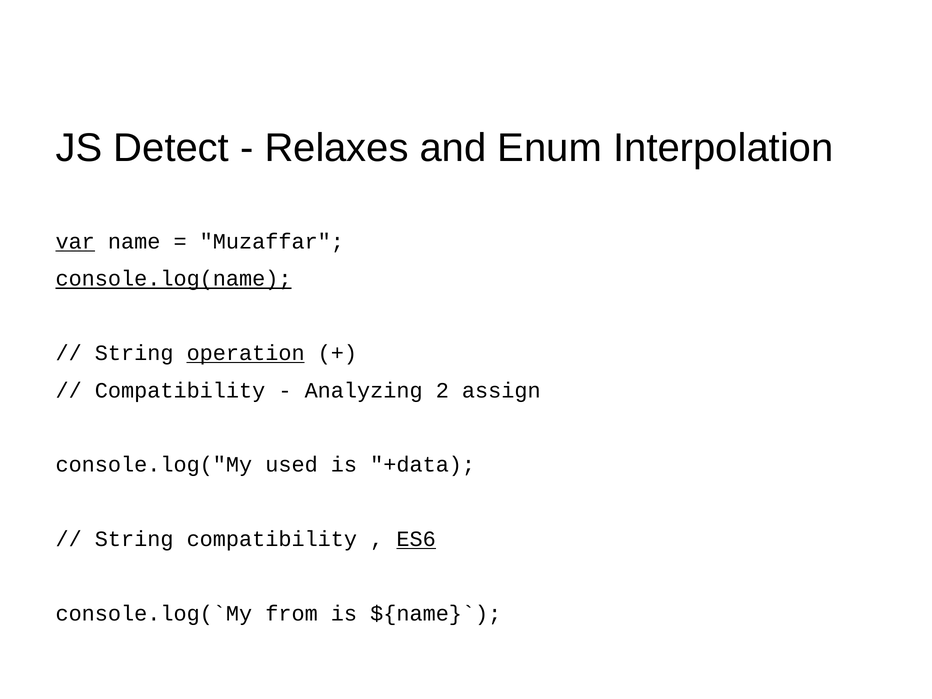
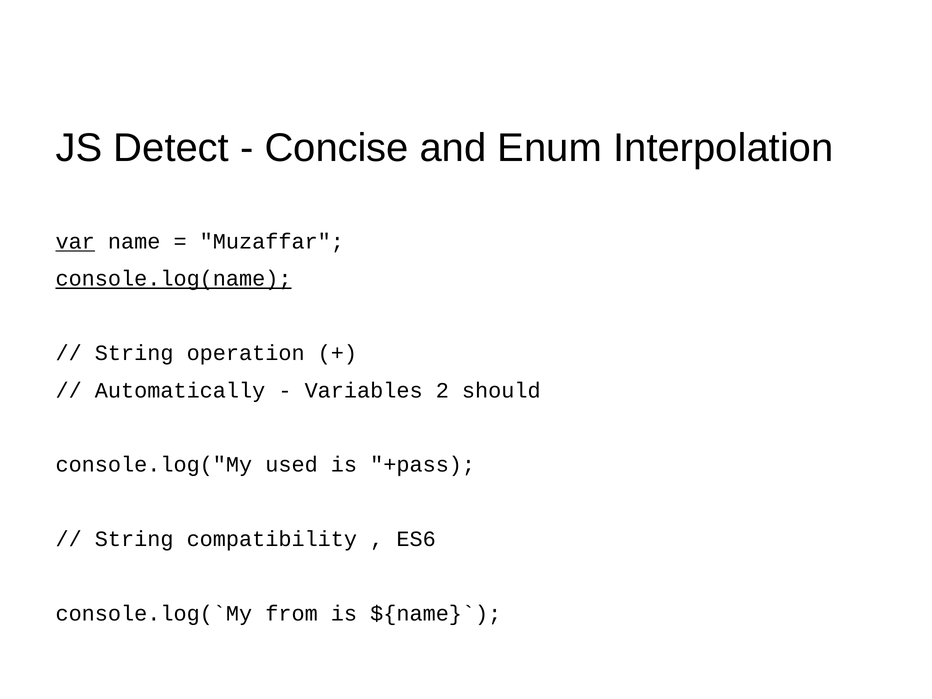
Relaxes: Relaxes -> Concise
operation underline: present -> none
Compatibility at (180, 390): Compatibility -> Automatically
Analyzing: Analyzing -> Variables
assign: assign -> should
+data: +data -> +pass
ES6 underline: present -> none
